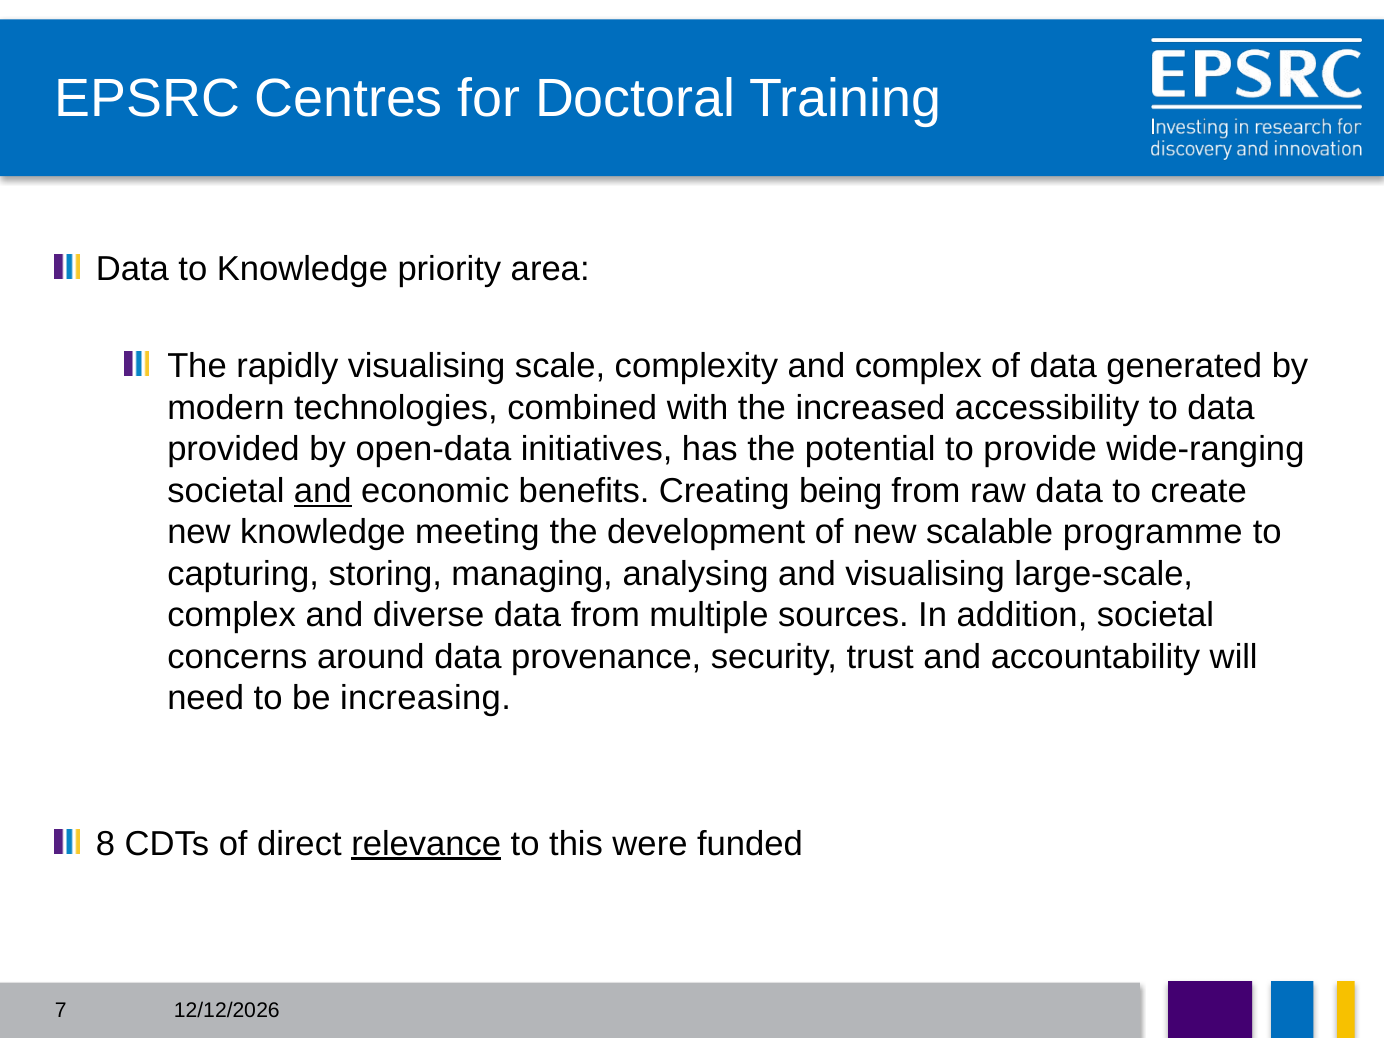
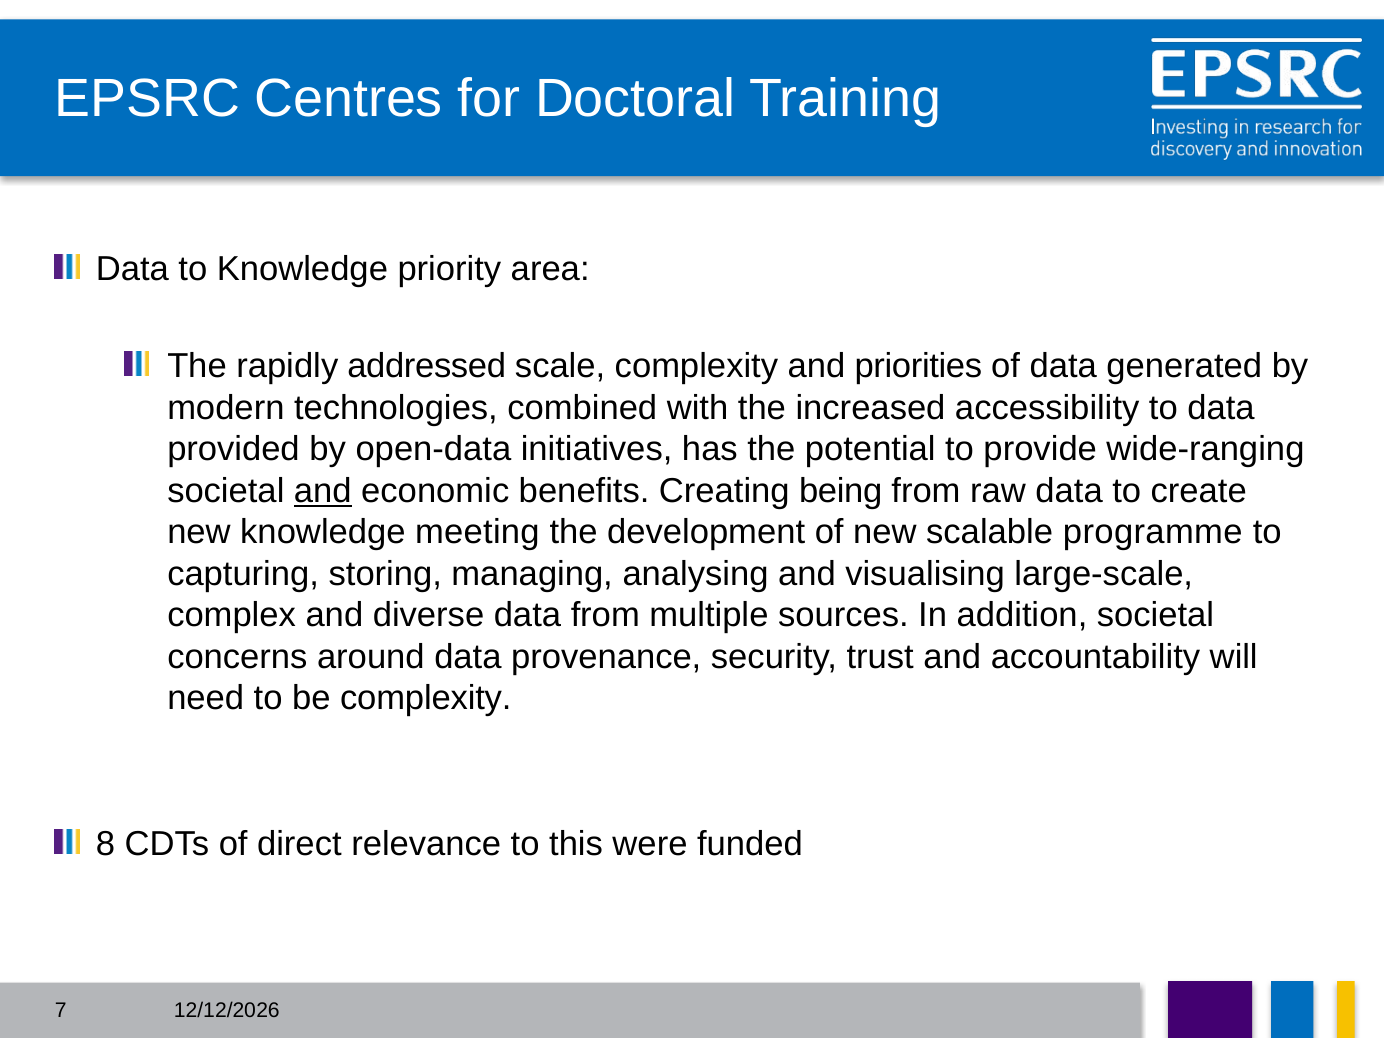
rapidly visualising: visualising -> addressed
and complex: complex -> priorities
be increasing: increasing -> complexity
relevance underline: present -> none
